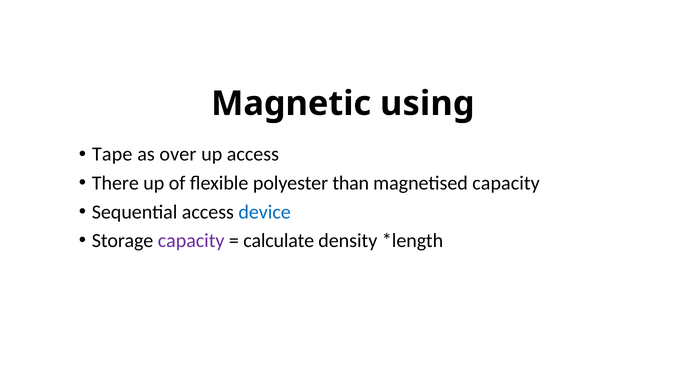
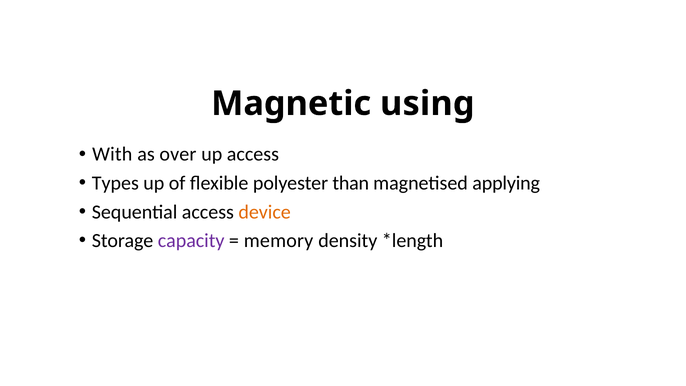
Tape: Tape -> With
There: There -> Types
magnetised capacity: capacity -> applying
device colour: blue -> orange
calculate: calculate -> memory
